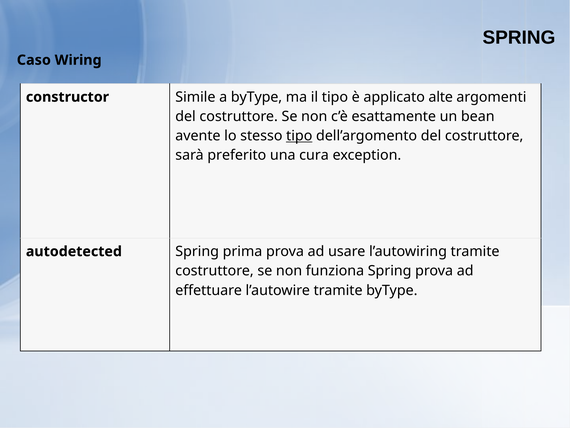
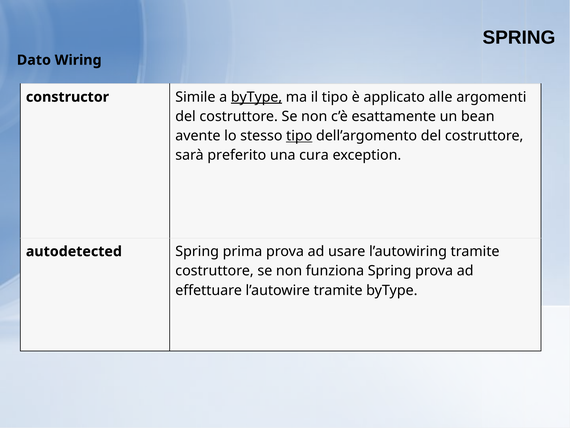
Caso: Caso -> Dato
byType at (257, 97) underline: none -> present
alte: alte -> alle
